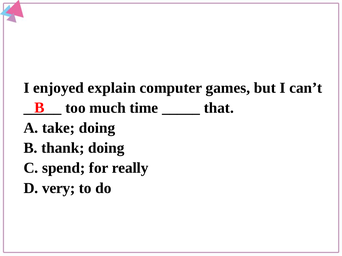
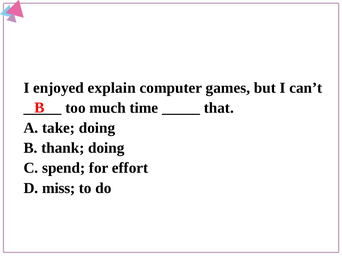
really: really -> effort
very: very -> miss
